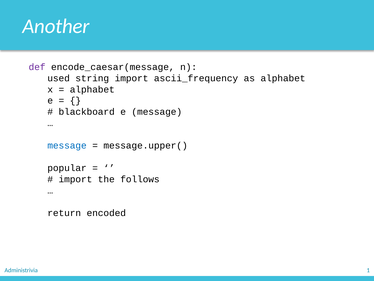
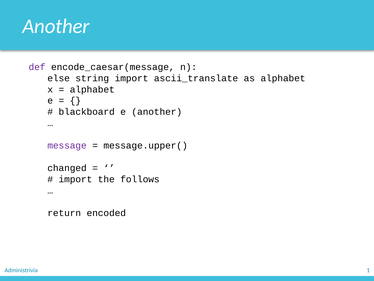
used: used -> else
ascii_frequency: ascii_frequency -> ascii_translate
e message: message -> another
message at (67, 145) colour: blue -> purple
popular: popular -> changed
